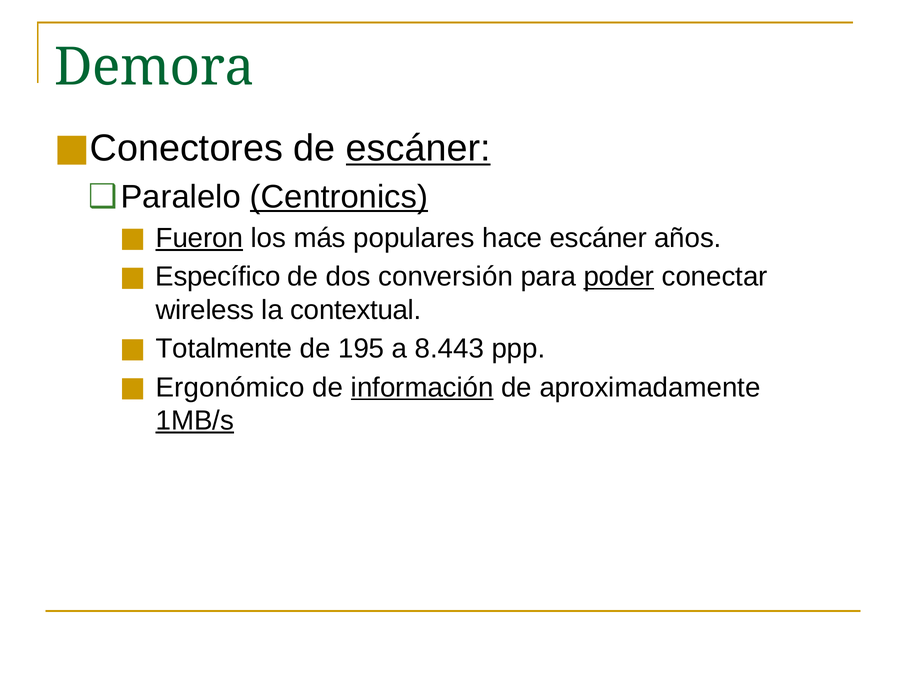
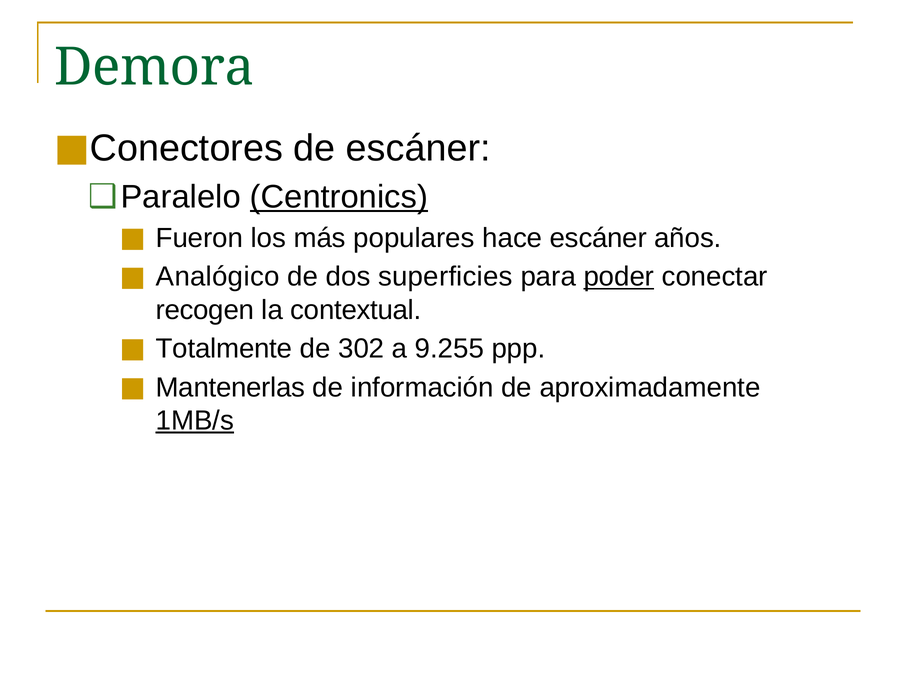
escáner at (418, 148) underline: present -> none
Fueron underline: present -> none
Específico: Específico -> Analógico
conversión: conversión -> superficies
wireless: wireless -> recogen
195: 195 -> 302
8.443: 8.443 -> 9.255
Ergonómico: Ergonómico -> Mantenerlas
información underline: present -> none
